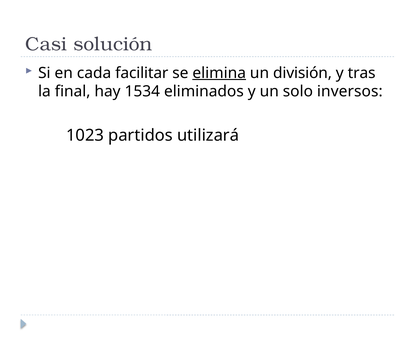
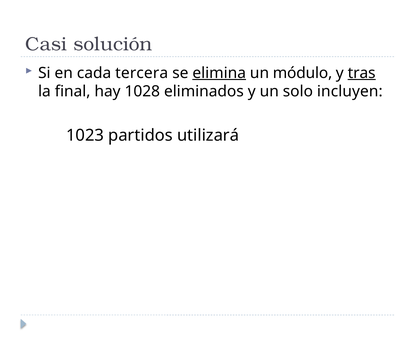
facilitar: facilitar -> tercera
división: división -> módulo
tras underline: none -> present
1534: 1534 -> 1028
inversos: inversos -> incluyen
